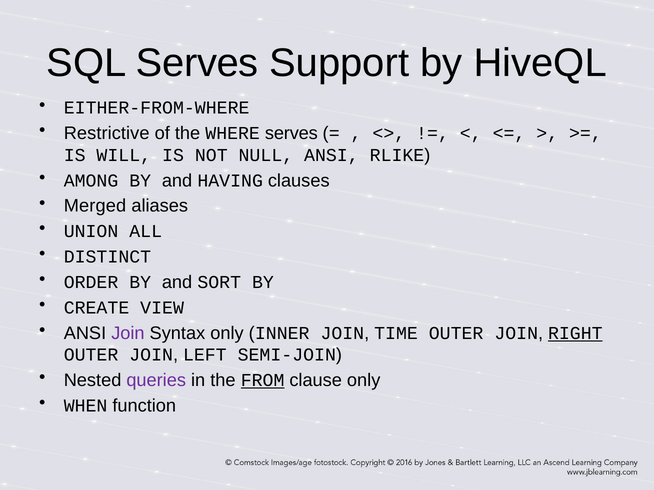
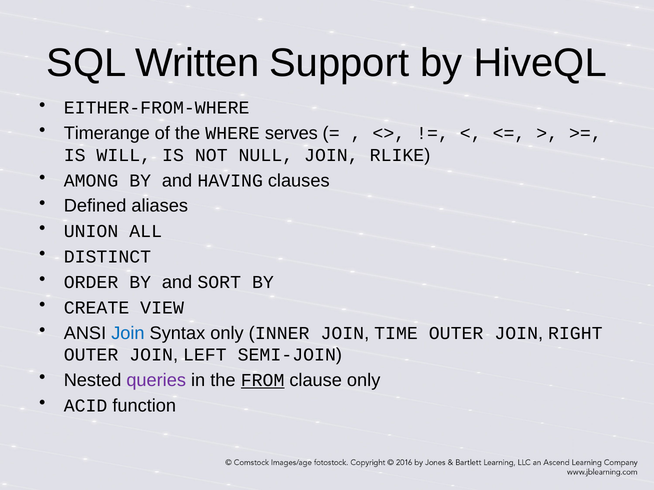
SQL Serves: Serves -> Written
Restrictive: Restrictive -> Timerange
NULL ANSI: ANSI -> JOIN
Merged: Merged -> Defined
Join at (128, 333) colour: purple -> blue
RIGHT underline: present -> none
WHEN: WHEN -> ACID
